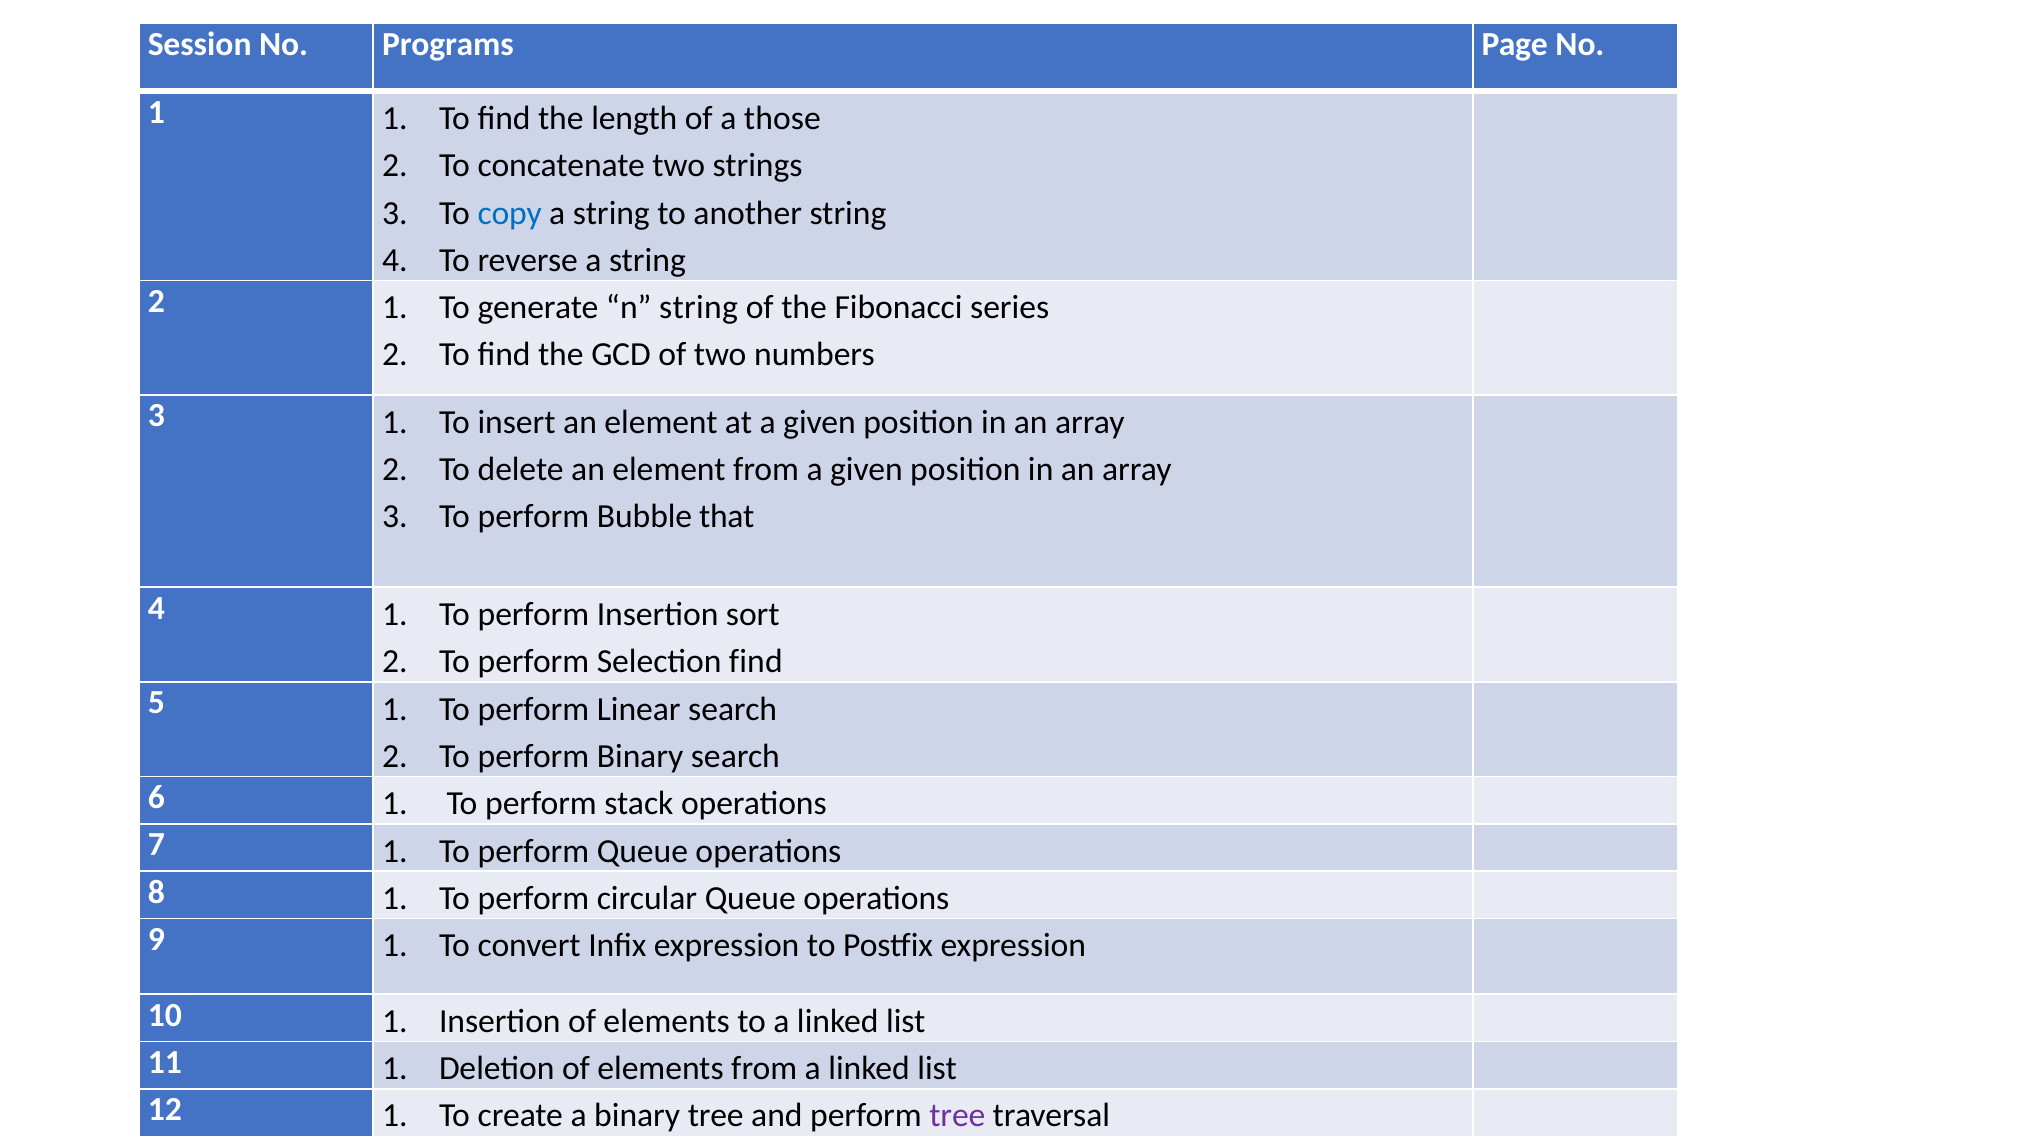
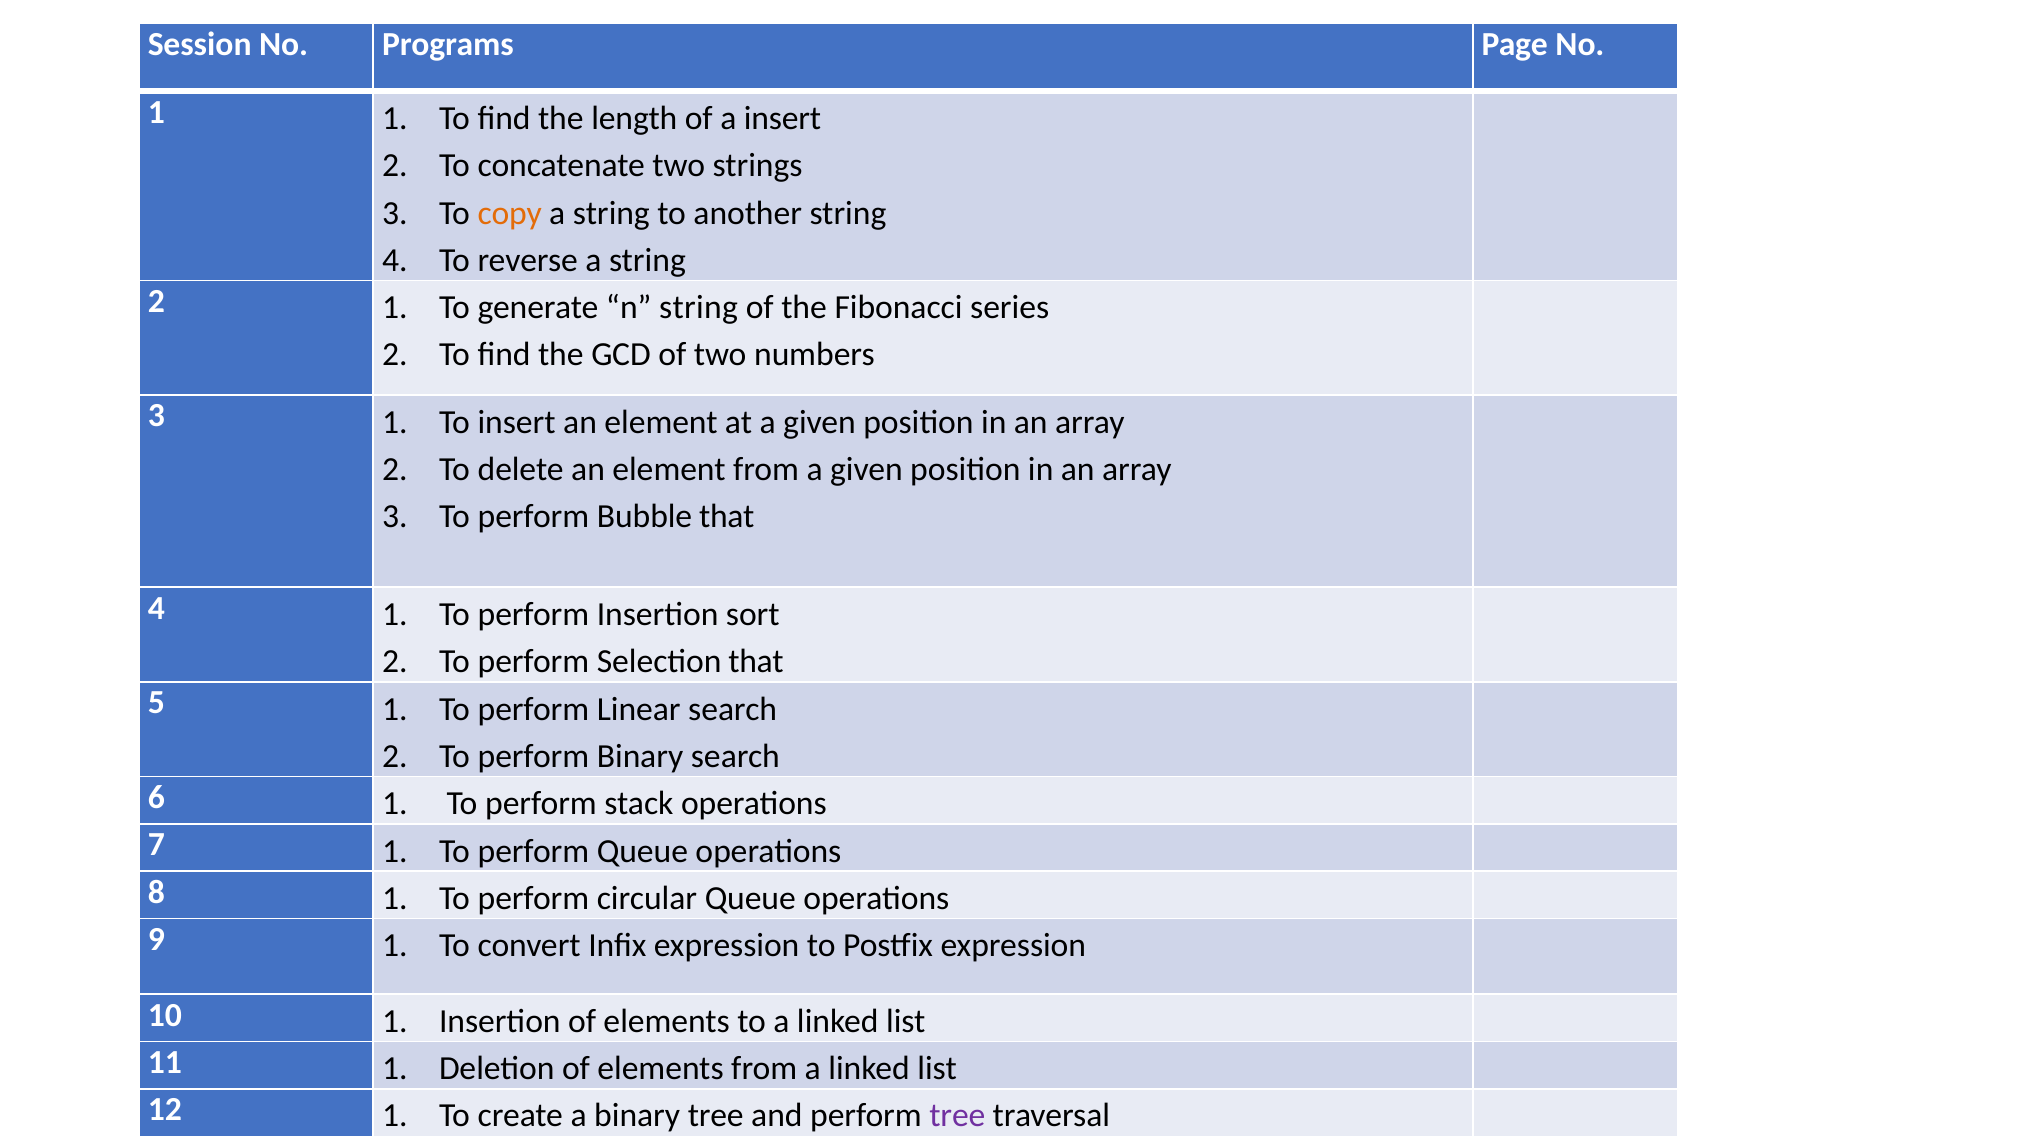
a those: those -> insert
copy colour: blue -> orange
Selection find: find -> that
